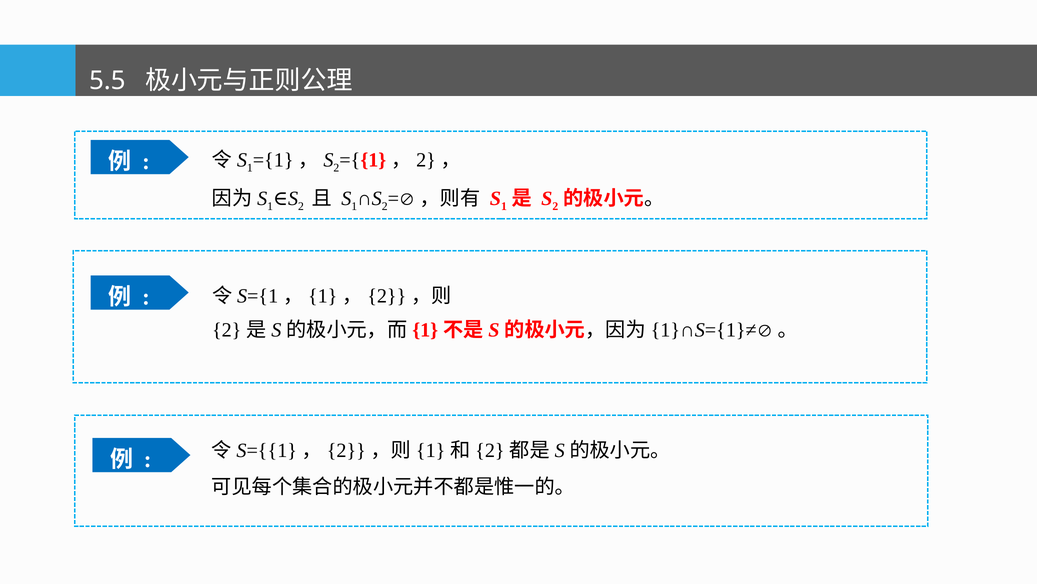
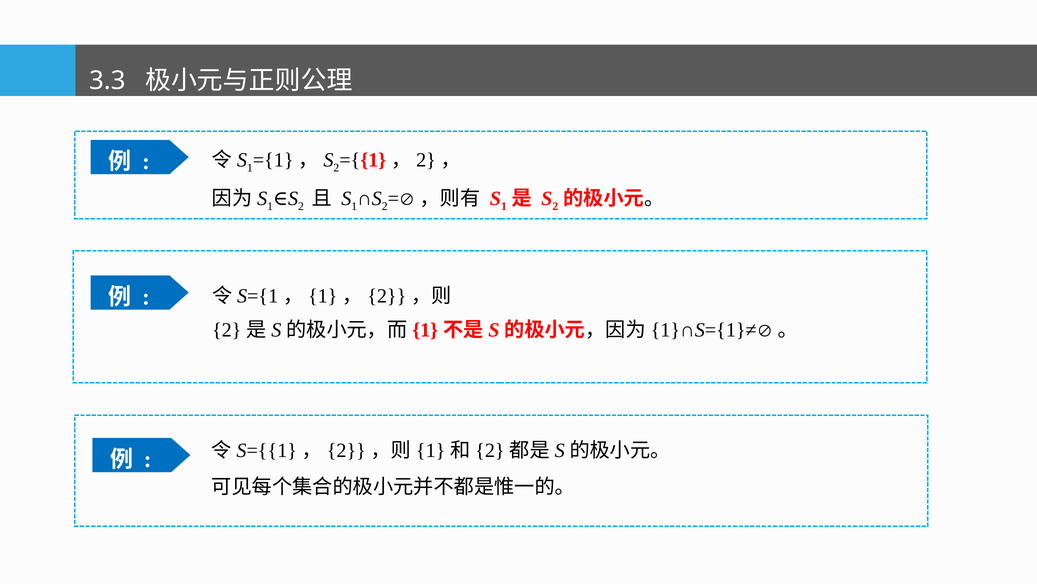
5.5: 5.5 -> 3.3
